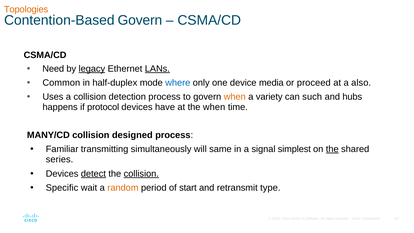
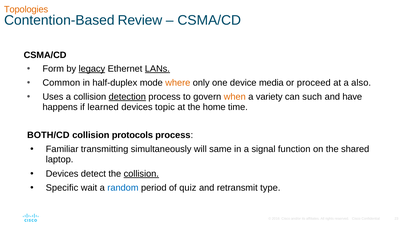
Contention-Based Govern: Govern -> Review
Need: Need -> Form
where colour: blue -> orange
detection underline: none -> present
hubs: hubs -> have
protocol: protocol -> learned
have: have -> topic
the when: when -> home
MANY/CD: MANY/CD -> BOTH/CD
designed: designed -> protocols
simplest: simplest -> function
the at (332, 149) underline: present -> none
series: series -> laptop
detect underline: present -> none
random colour: orange -> blue
start: start -> quiz
